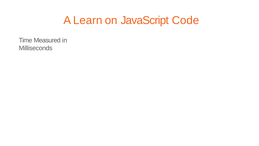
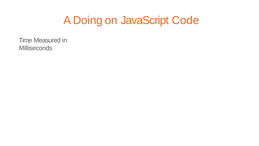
Learn: Learn -> Doing
